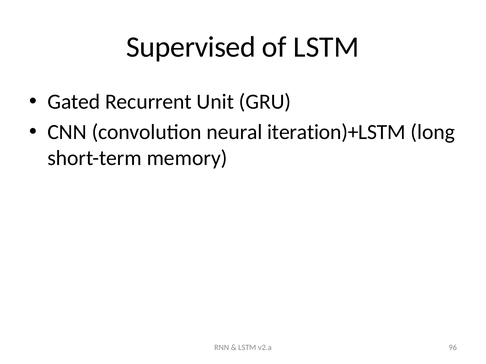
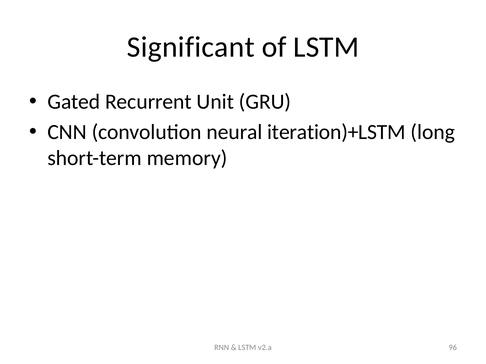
Supervised: Supervised -> Significant
